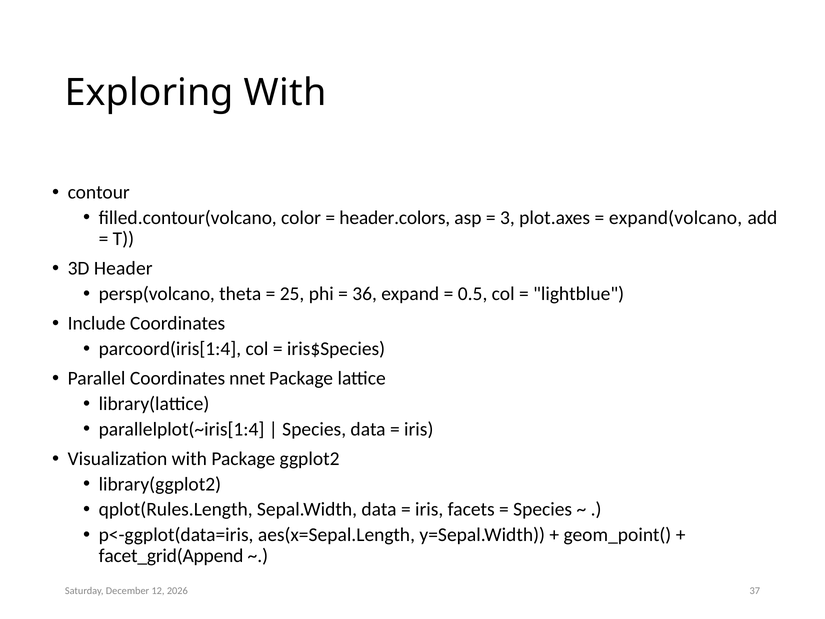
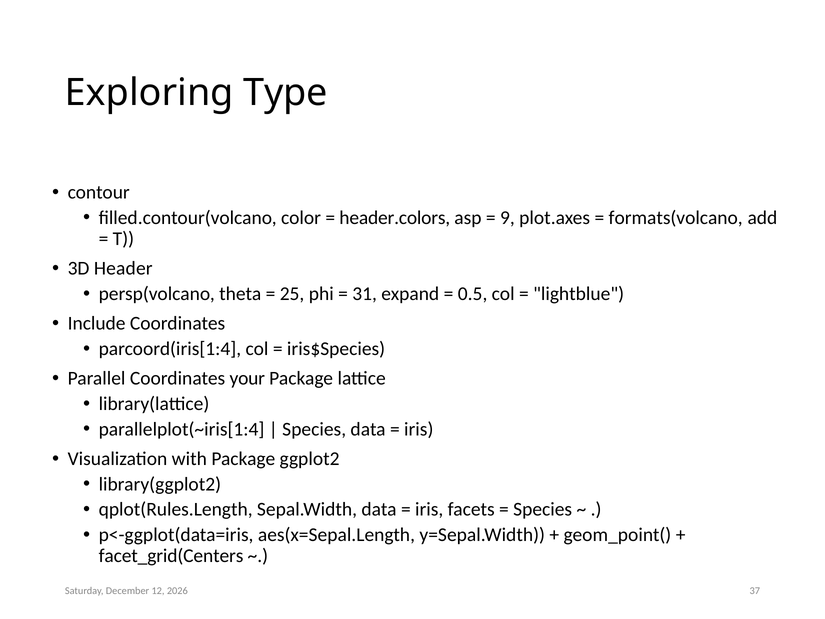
Exploring With: With -> Type
3: 3 -> 9
expand(volcano: expand(volcano -> formats(volcano
36: 36 -> 31
nnet: nnet -> your
facet_grid(Append: facet_grid(Append -> facet_grid(Centers
